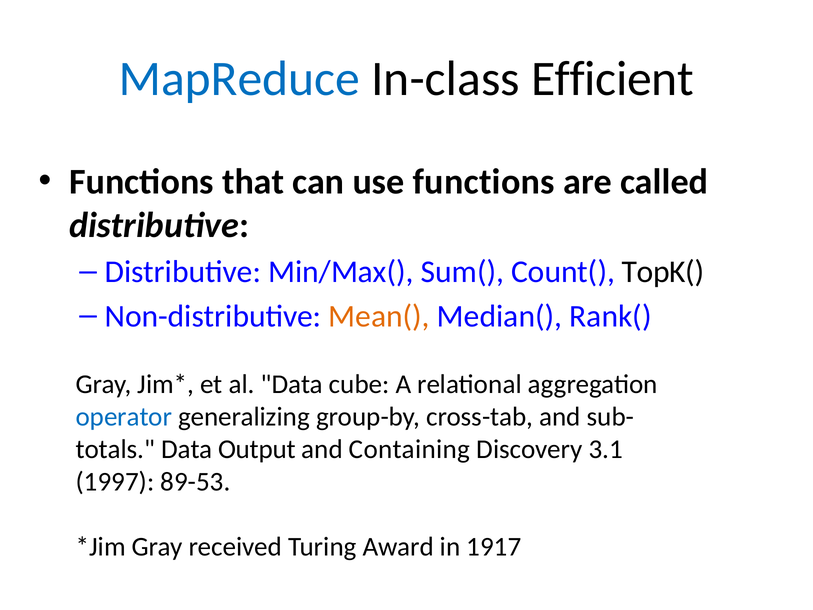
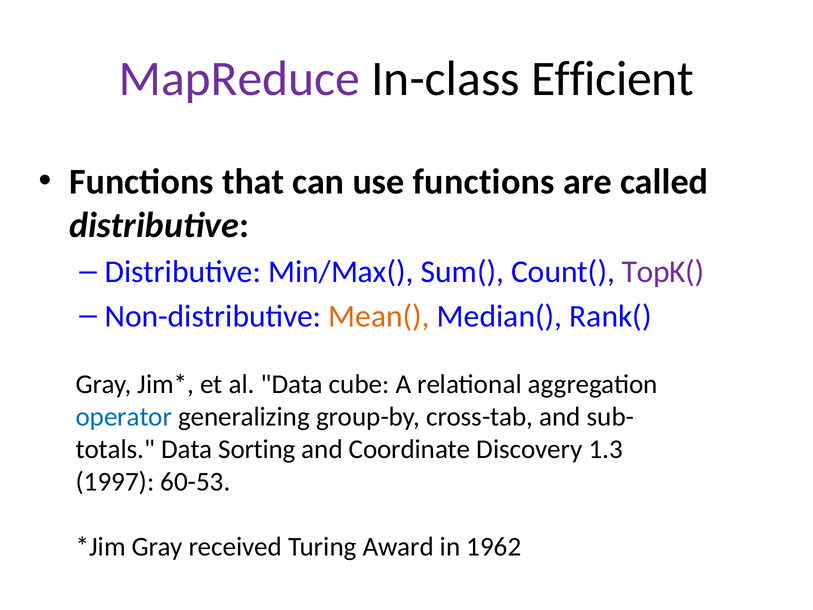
MapReduce colour: blue -> purple
TopK( colour: black -> purple
Output: Output -> Sorting
Containing: Containing -> Coordinate
3.1: 3.1 -> 1.3
89-53: 89-53 -> 60-53
1917: 1917 -> 1962
